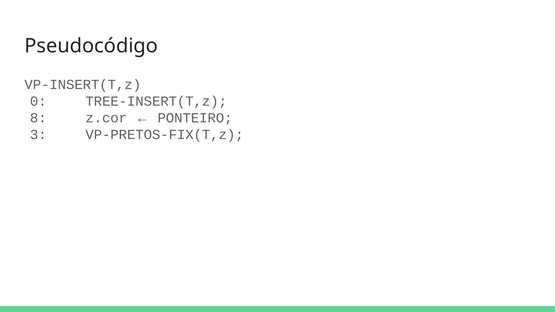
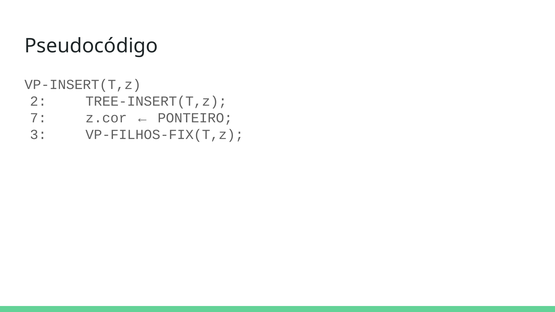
0: 0 -> 2
8: 8 -> 7
VP-PRETOS-FIX(T,z: VP-PRETOS-FIX(T,z -> VP-FILHOS-FIX(T,z
